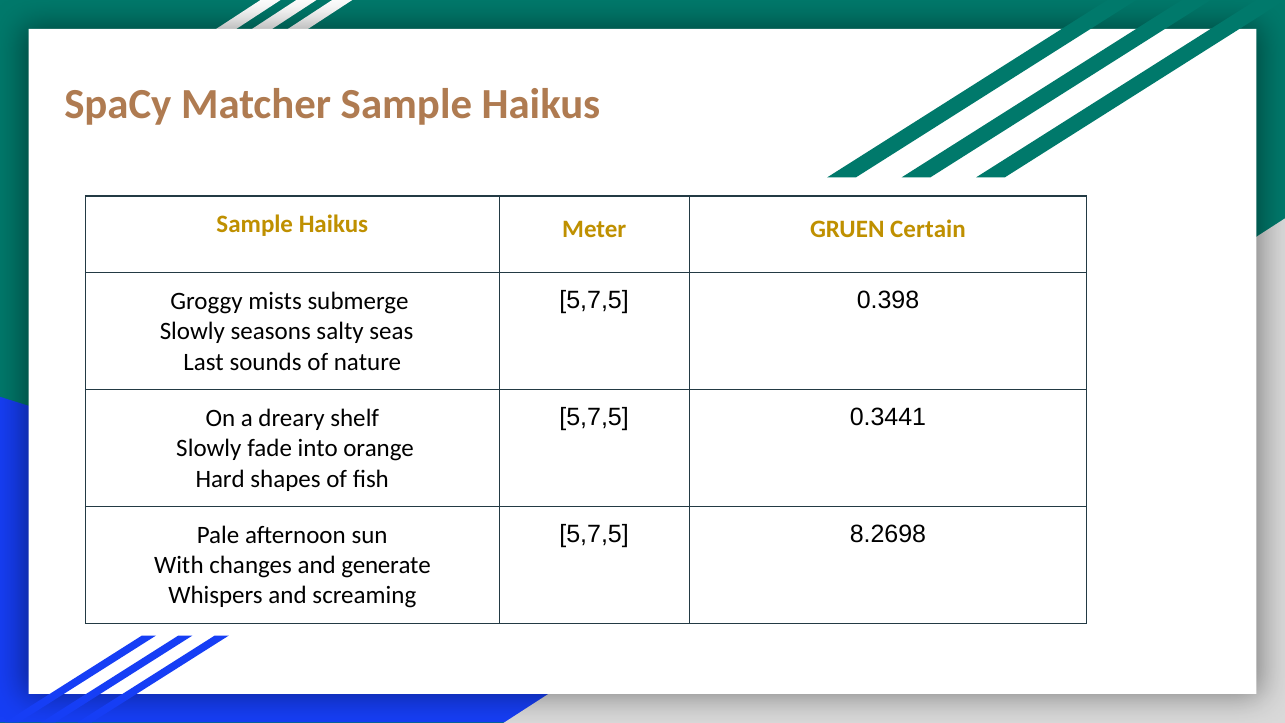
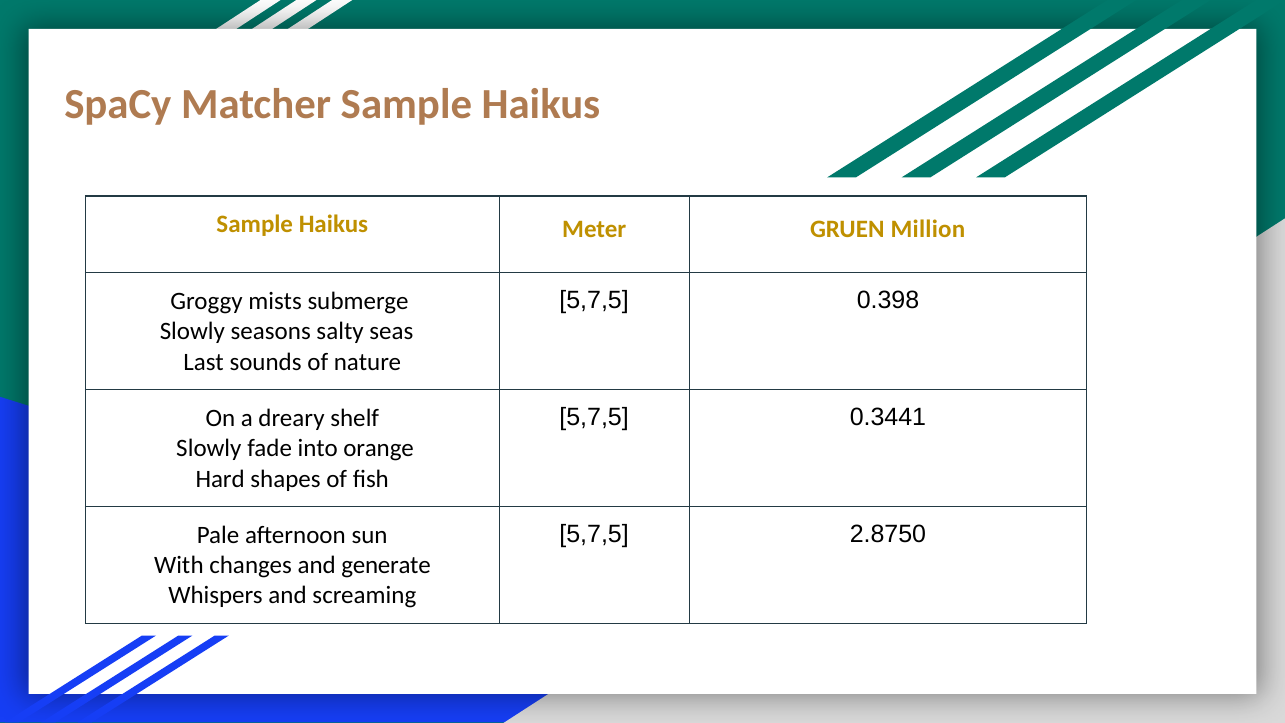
Certain: Certain -> Million
8.2698: 8.2698 -> 2.8750
